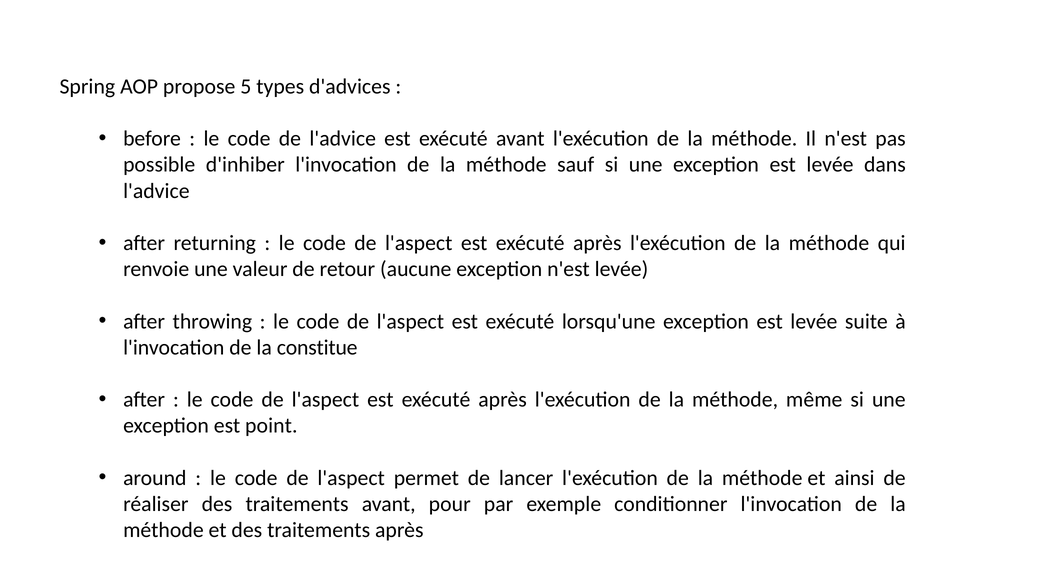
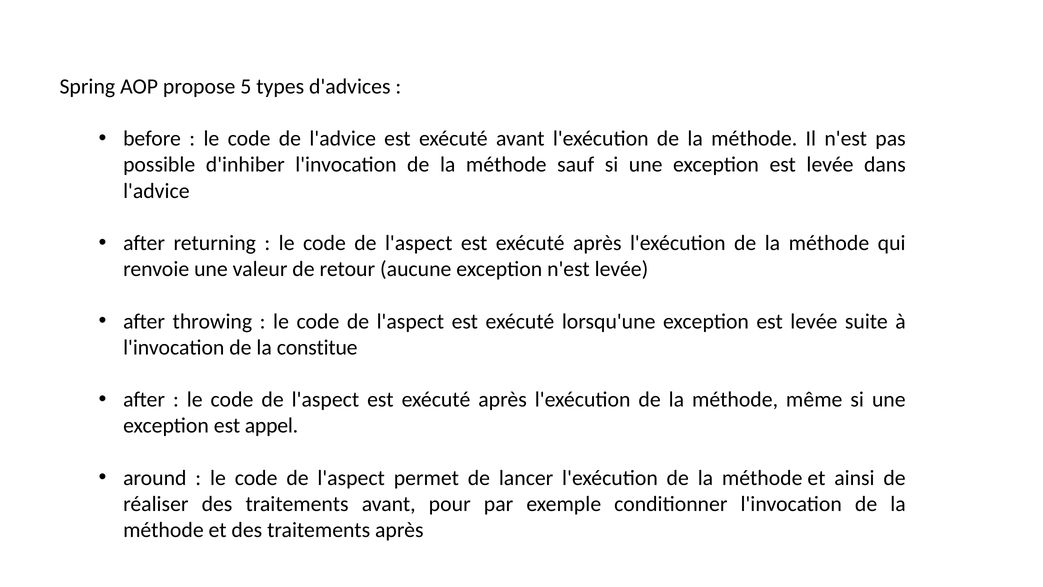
point: point -> appel
